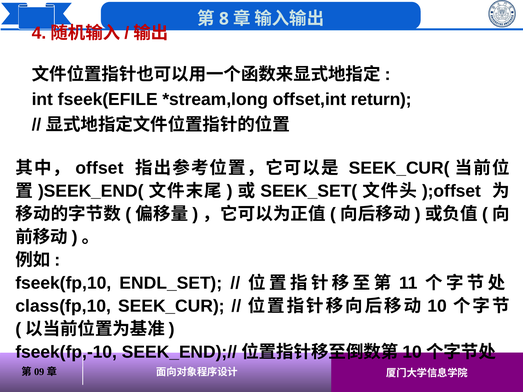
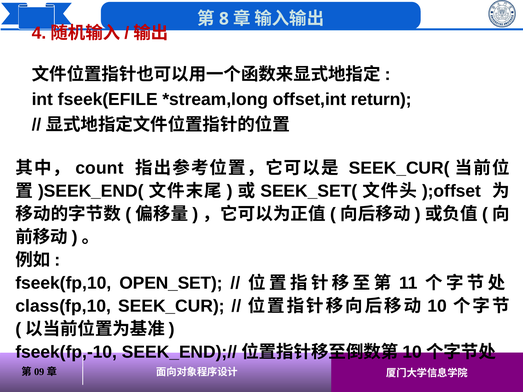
offset: offset -> count
ENDL_SET: ENDL_SET -> OPEN_SET
